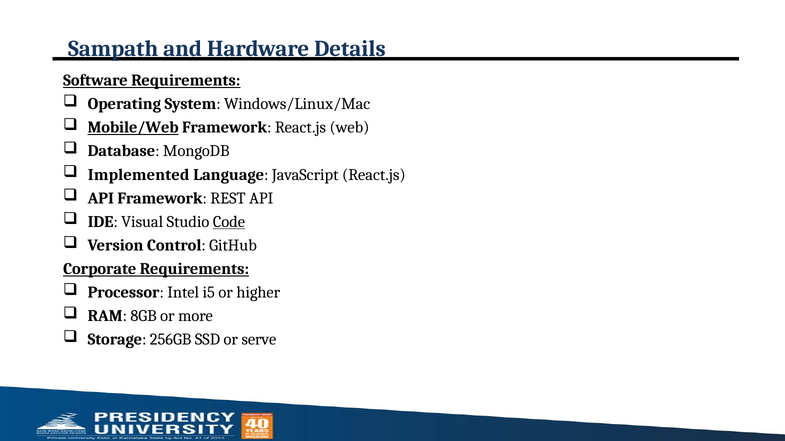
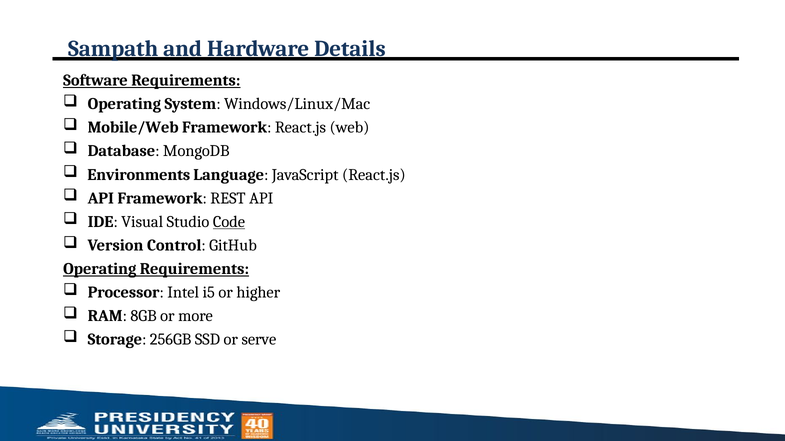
Mobile/Web underline: present -> none
Implemented: Implemented -> Environments
Corporate at (100, 269): Corporate -> Operating
